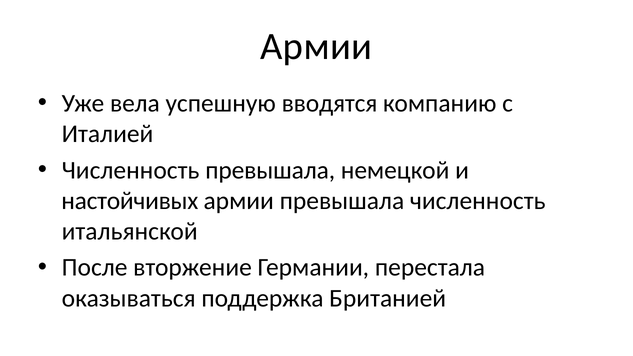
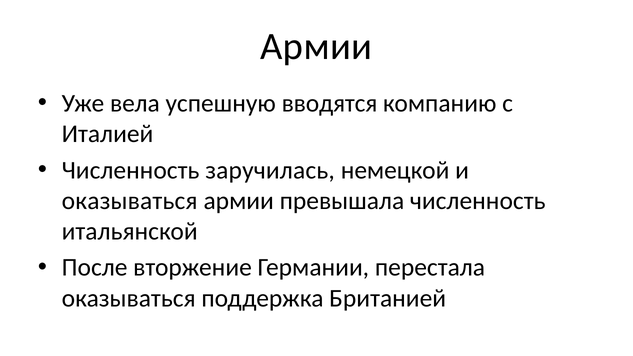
Численность превышала: превышала -> заручилась
настойчивых at (130, 201): настойчивых -> оказываться
